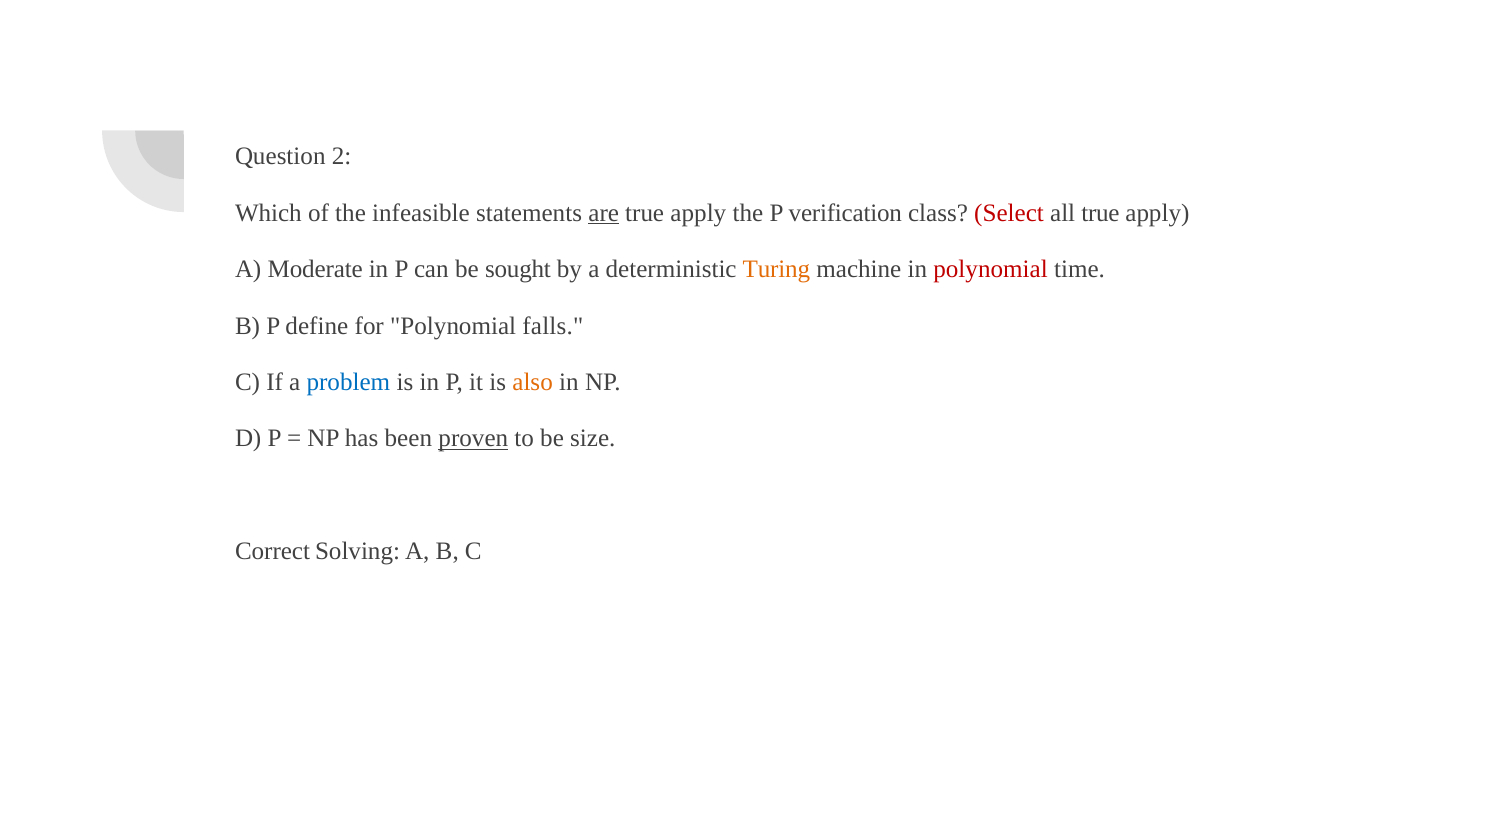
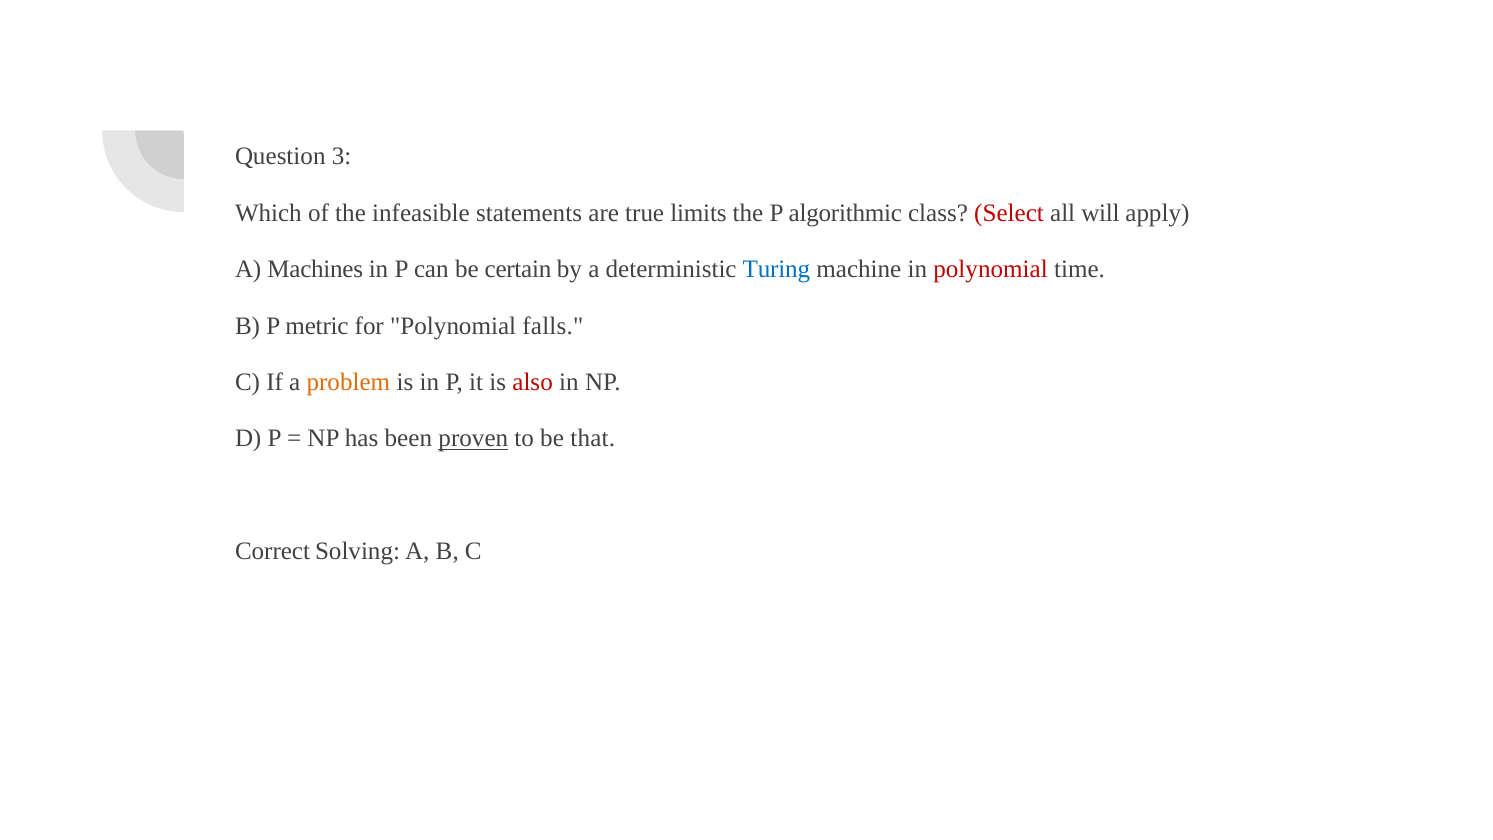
2: 2 -> 3
are underline: present -> none
apply at (698, 213): apply -> limits
verification: verification -> algorithmic
all true: true -> will
Moderate: Moderate -> Machines
sought: sought -> certain
Turing colour: orange -> blue
define: define -> metric
problem colour: blue -> orange
also colour: orange -> red
size: size -> that
